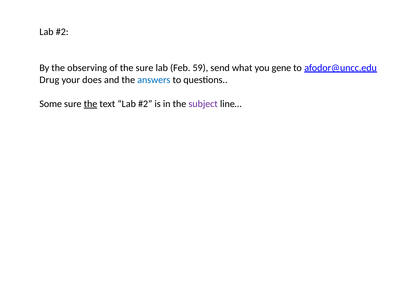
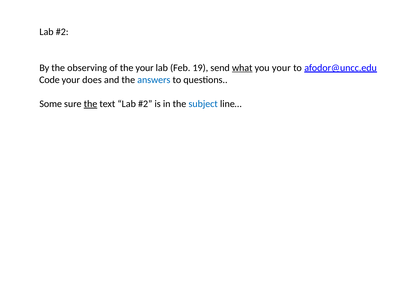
the sure: sure -> your
59: 59 -> 19
what underline: none -> present
you gene: gene -> your
Drug: Drug -> Code
subject colour: purple -> blue
